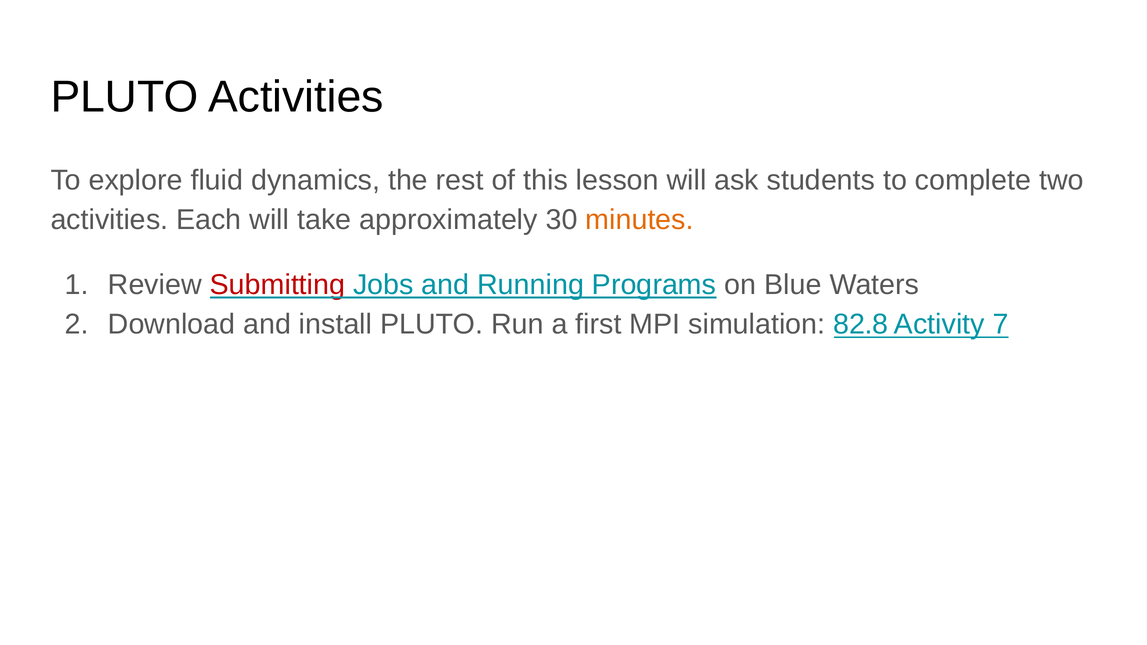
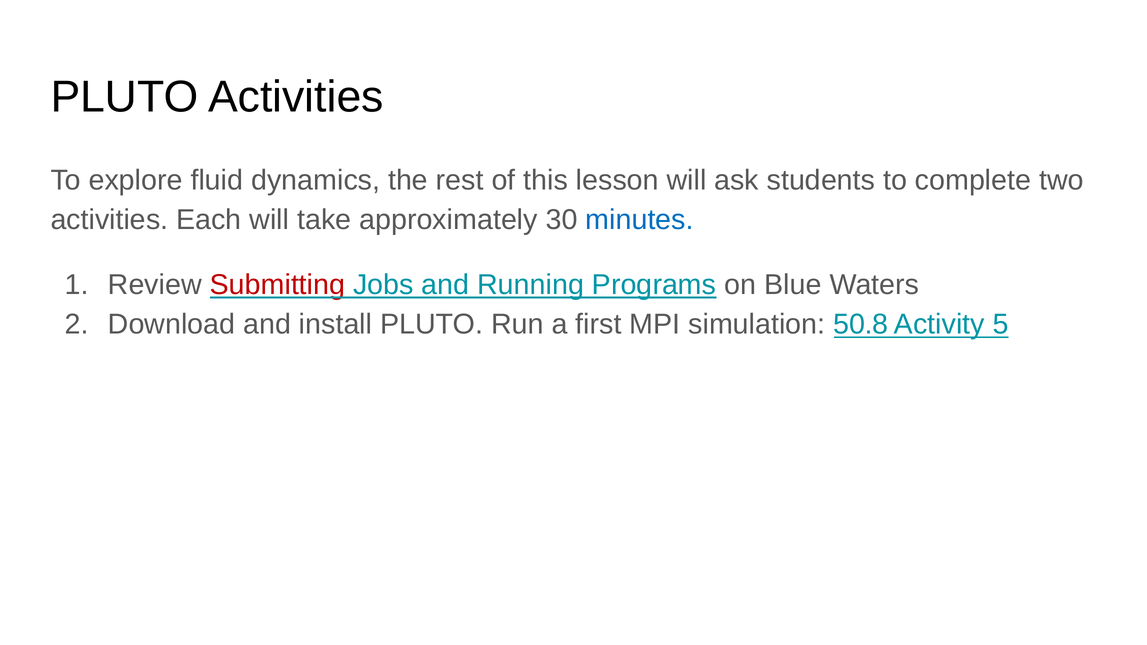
minutes colour: orange -> blue
82.8: 82.8 -> 50.8
7: 7 -> 5
